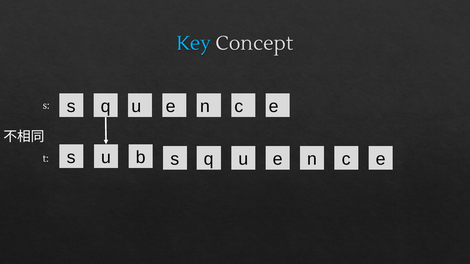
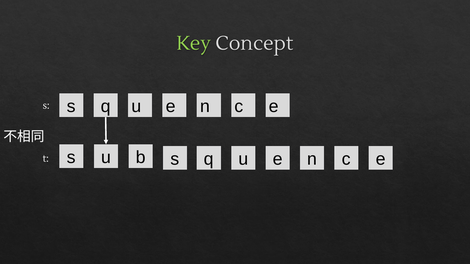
Key colour: light blue -> light green
